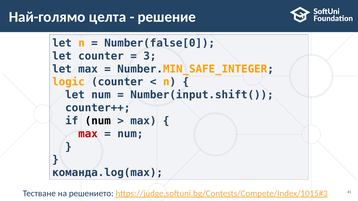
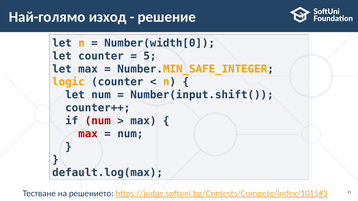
целта: целта -> изход
Number(false[0: Number(false[0 -> Number(width[0
3: 3 -> 5
num at (98, 121) colour: black -> red
команда.log(max: команда.log(max -> default.log(max
